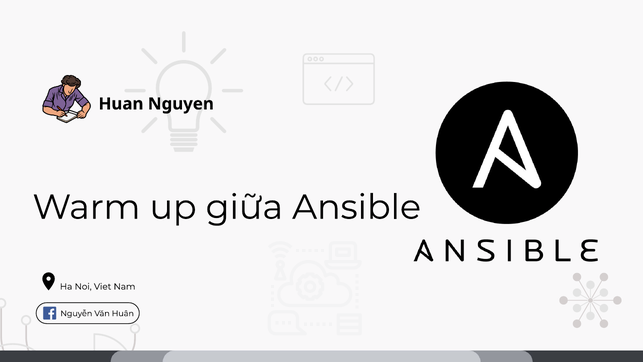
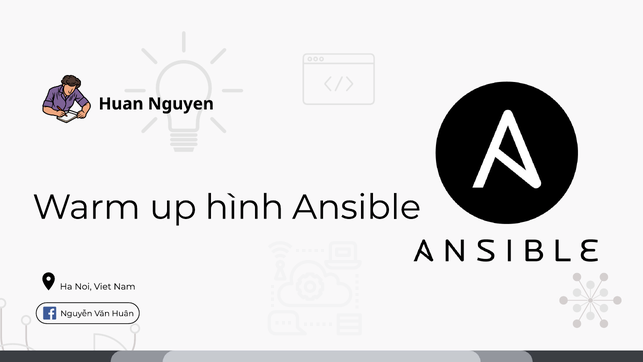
giữa: giữa -> hình
